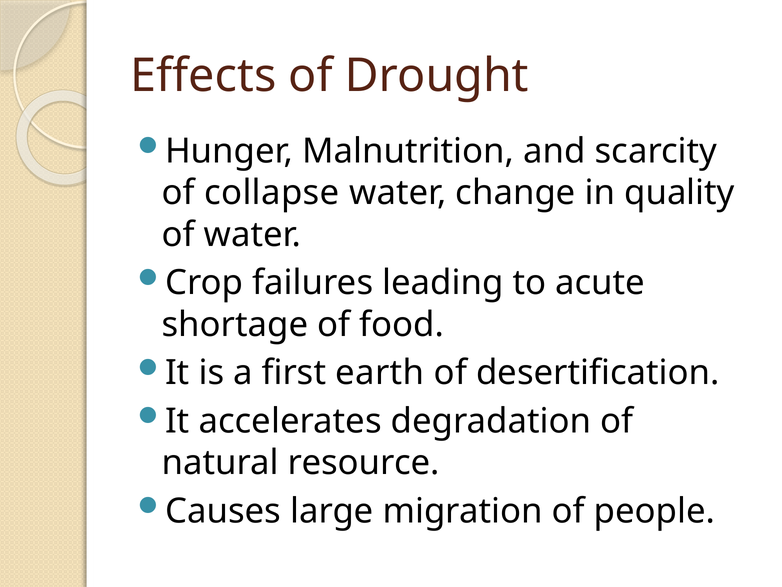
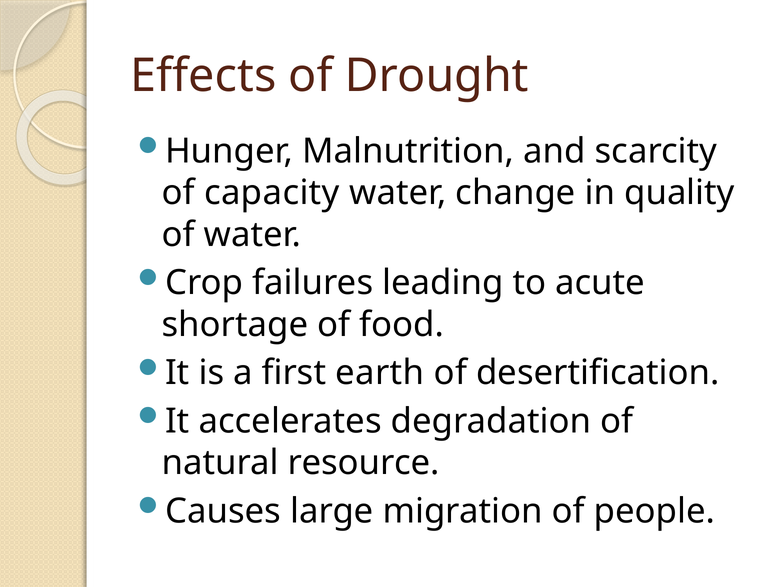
collapse: collapse -> capacity
